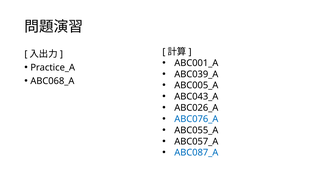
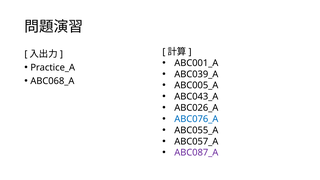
ABC087_A colour: blue -> purple
